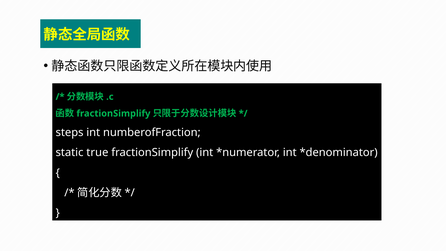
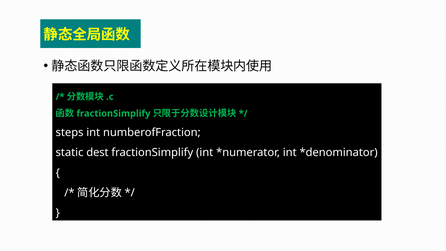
true: true -> dest
